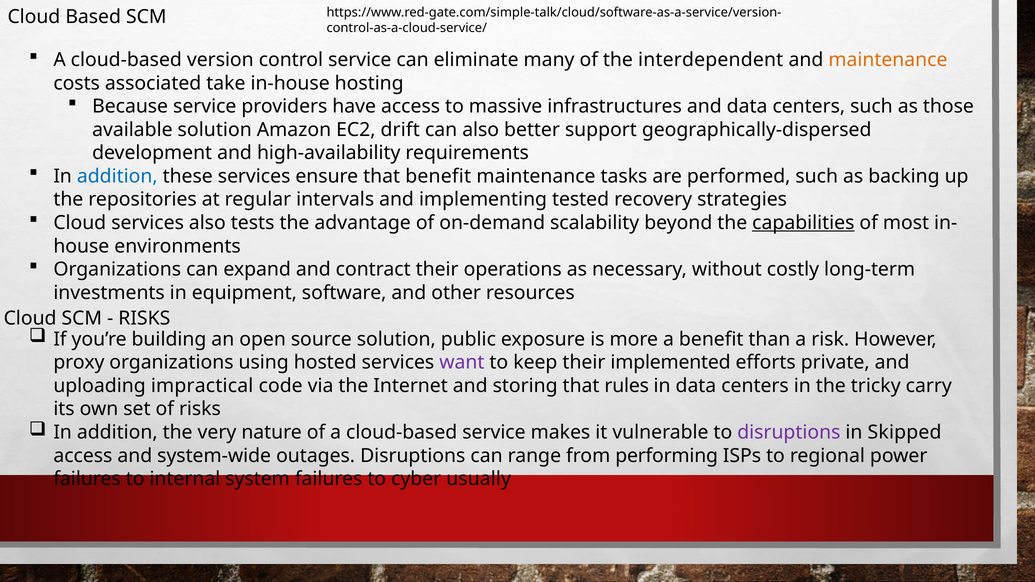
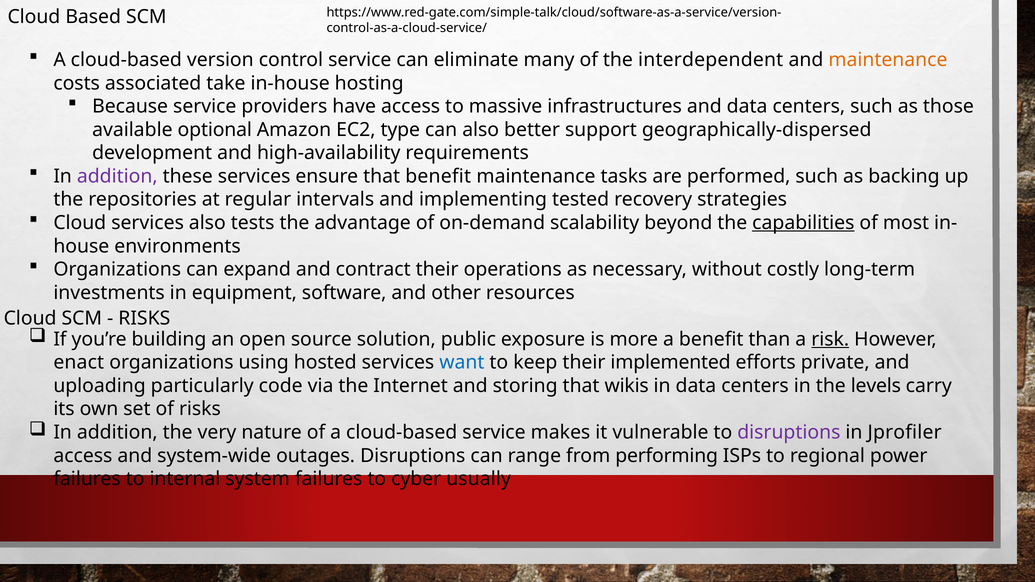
available solution: solution -> optional
drift: drift -> type
addition at (117, 176) colour: blue -> purple
risk underline: none -> present
proxy: proxy -> enact
want colour: purple -> blue
impractical: impractical -> particularly
rules: rules -> wikis
tricky: tricky -> levels
Skipped: Skipped -> Jprofiler
